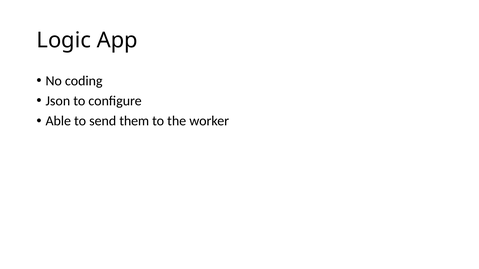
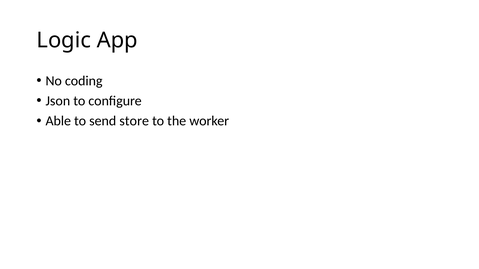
them: them -> store
